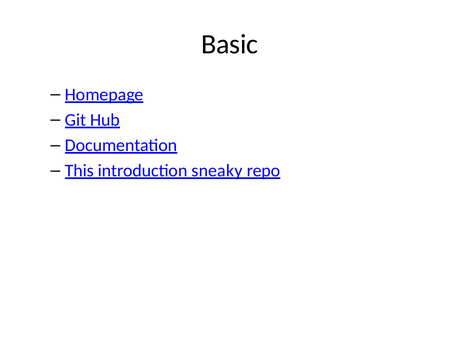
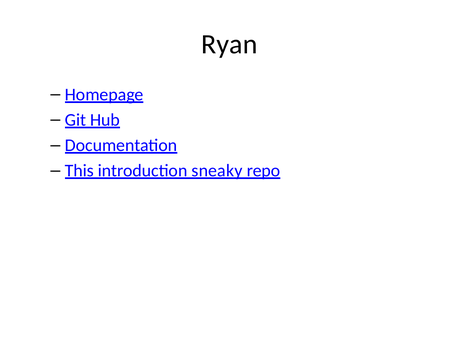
Basic: Basic -> Ryan
